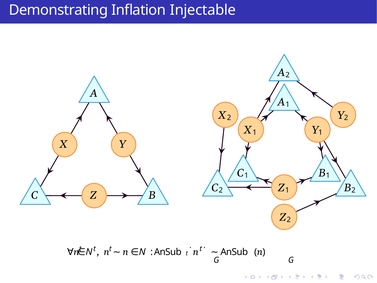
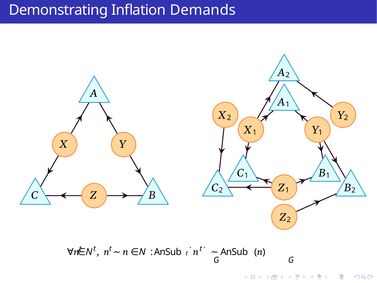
Injectable: Injectable -> Demands
